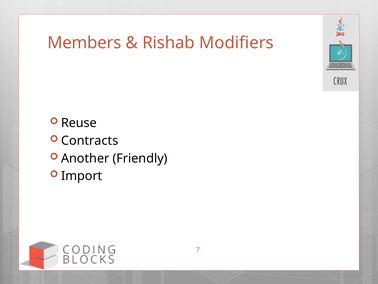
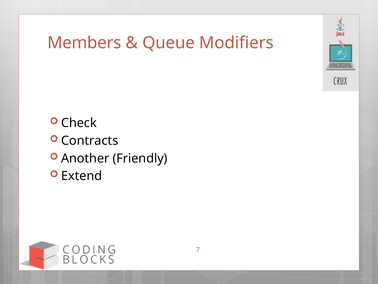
Rishab: Rishab -> Queue
Reuse: Reuse -> Check
Import: Import -> Extend
